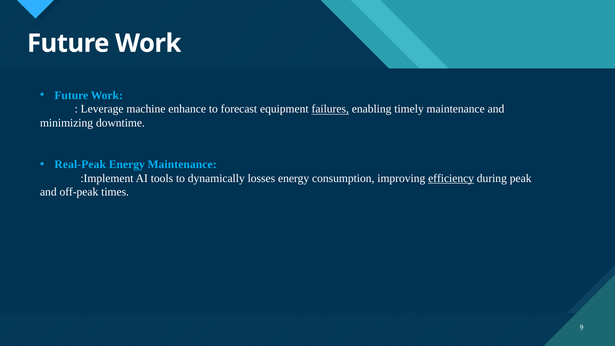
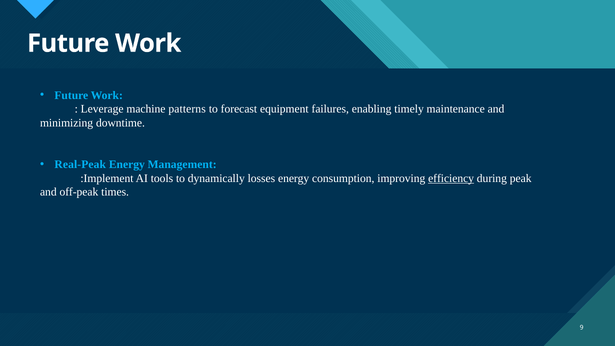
enhance: enhance -> patterns
failures underline: present -> none
Energy Maintenance: Maintenance -> Management
